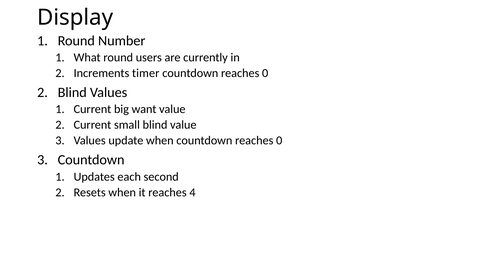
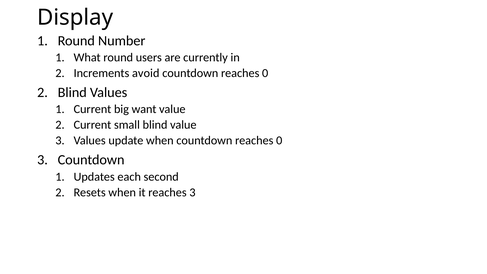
timer: timer -> avoid
reaches 4: 4 -> 3
